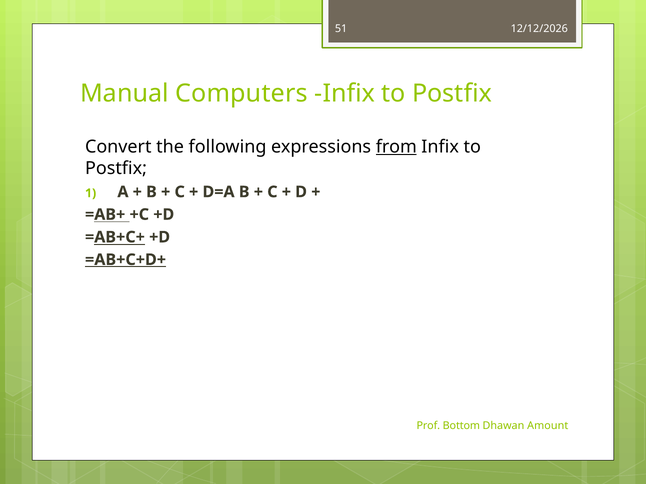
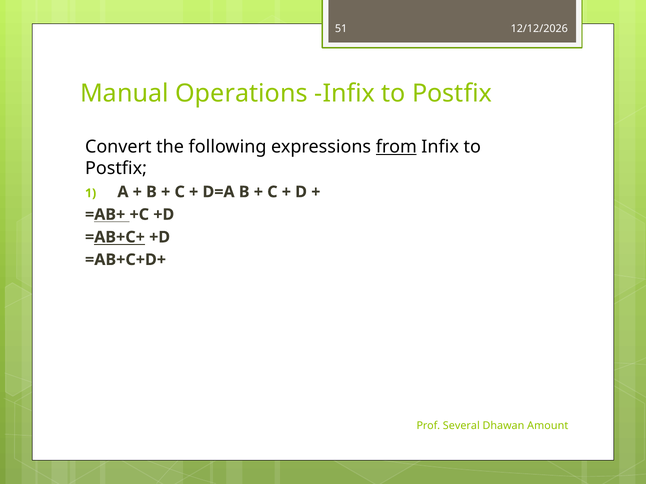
Computers: Computers -> Operations
=AB+C+D+ underline: present -> none
Bottom: Bottom -> Several
